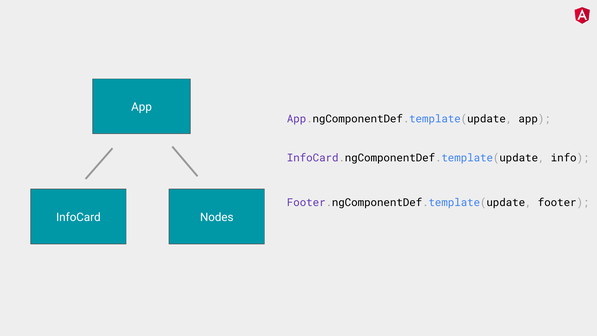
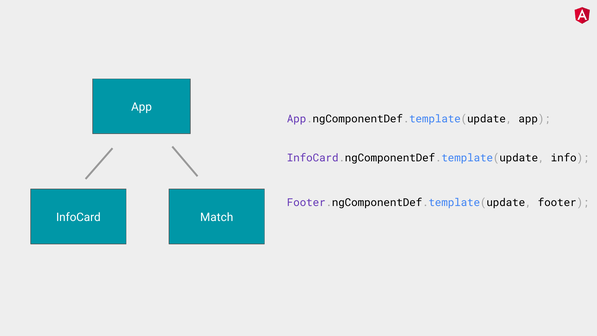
Nodes: Nodes -> Match
